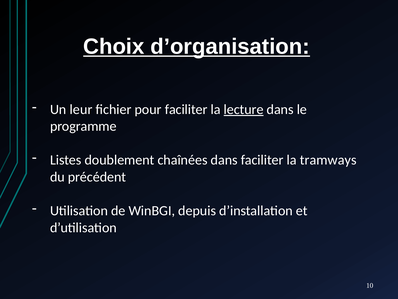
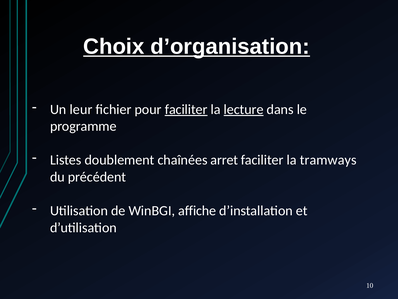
faciliter at (186, 109) underline: none -> present
chaînées dans: dans -> arret
depuis: depuis -> affiche
